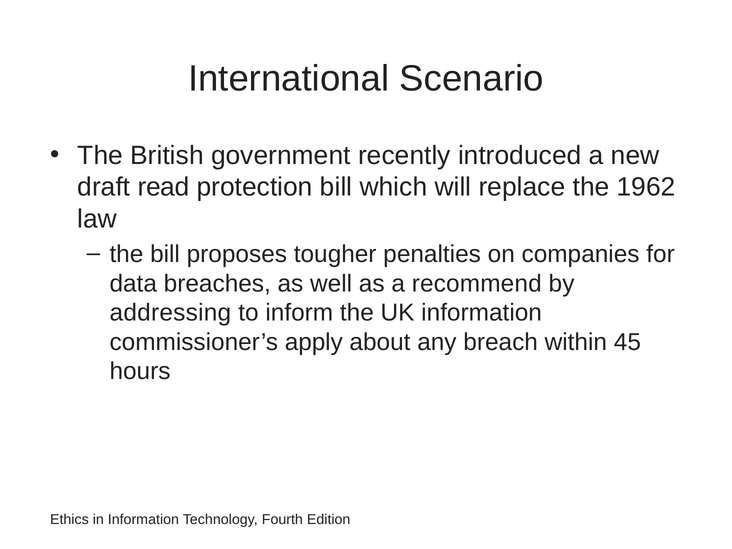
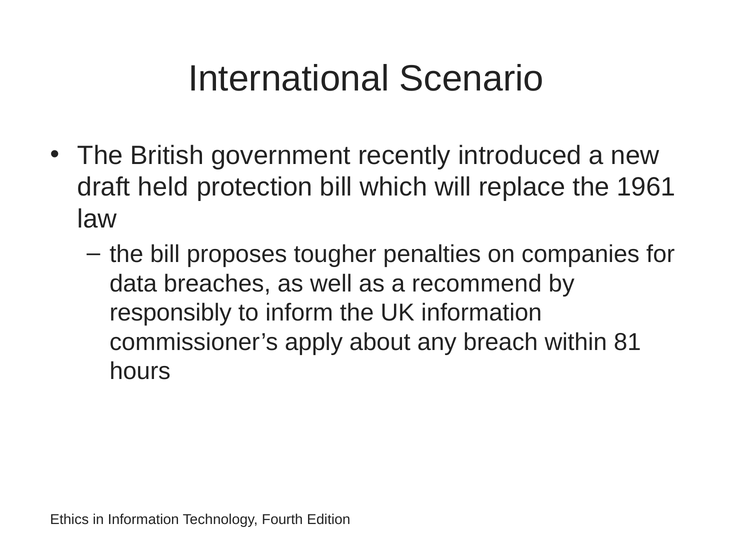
read: read -> held
1962: 1962 -> 1961
addressing: addressing -> responsibly
45: 45 -> 81
